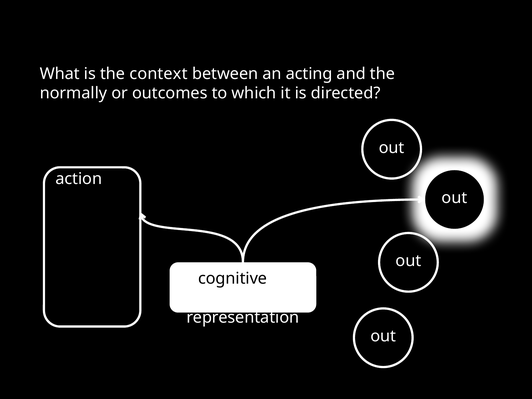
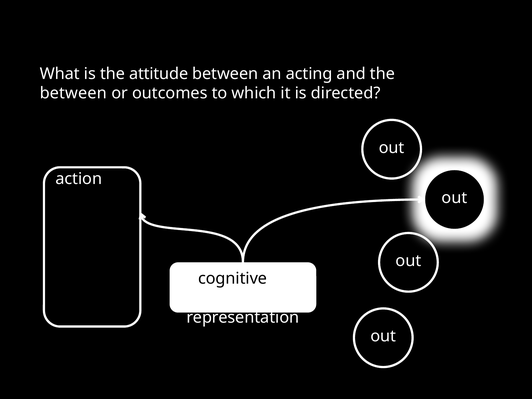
context: context -> attitude
normally at (73, 93): normally -> between
